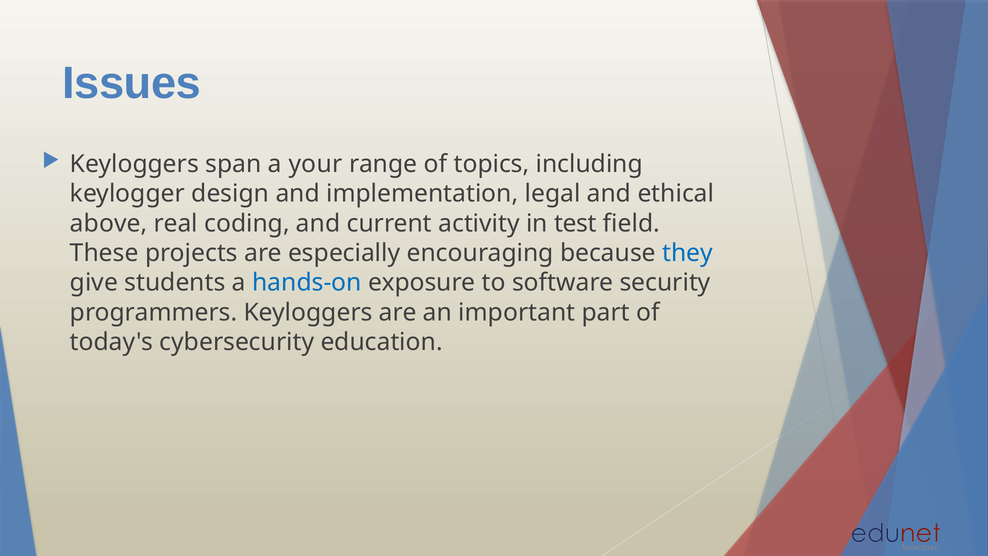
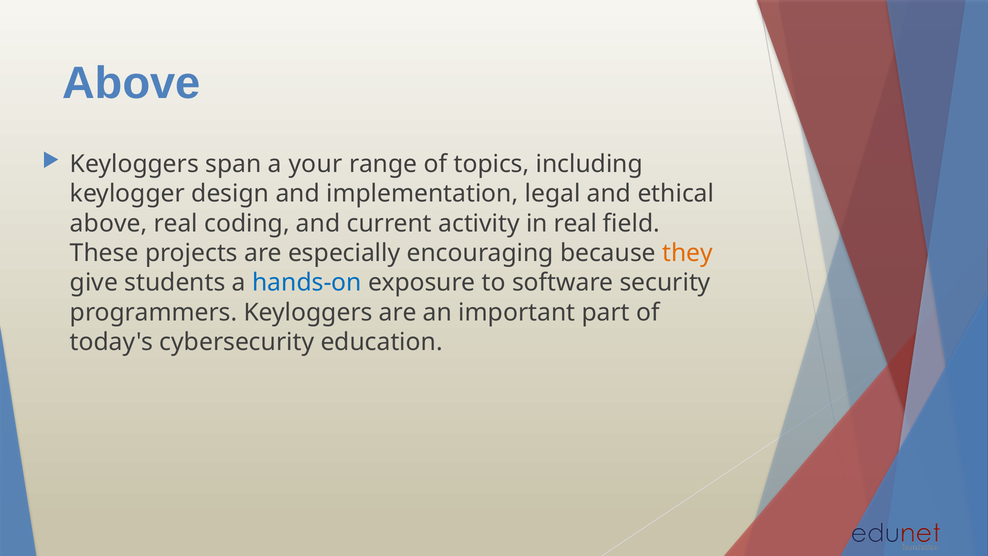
Issues at (132, 83): Issues -> Above
in test: test -> real
they colour: blue -> orange
